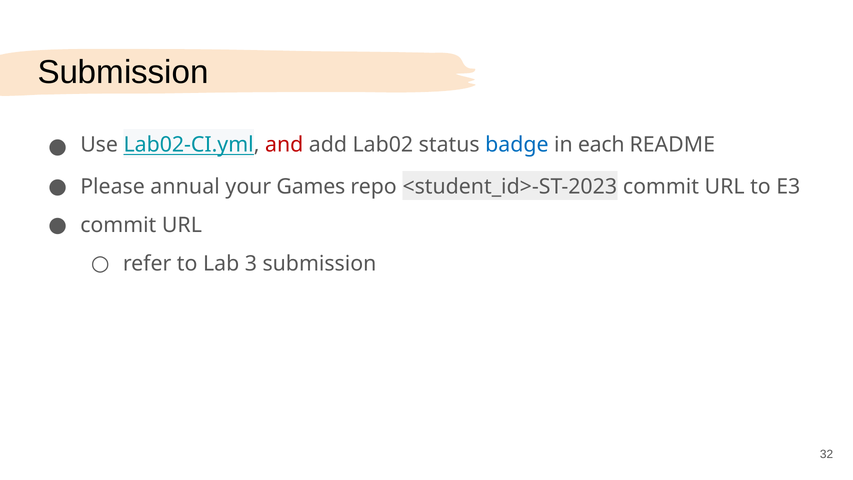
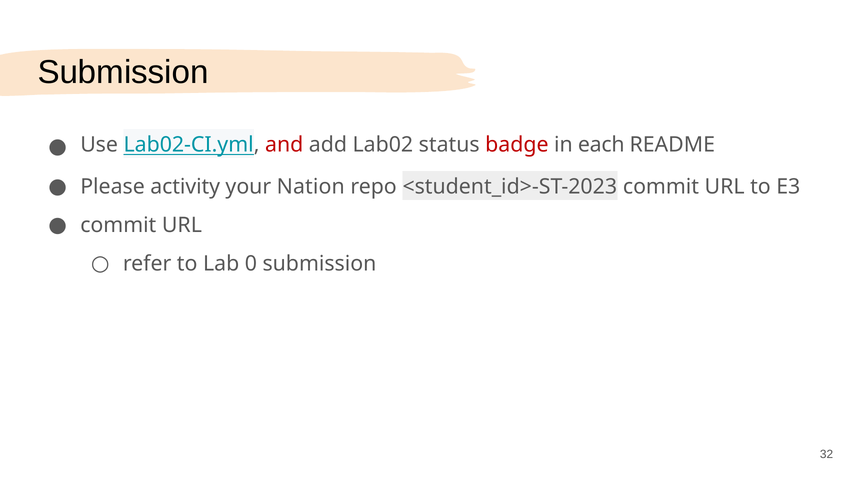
badge colour: blue -> red
annual: annual -> activity
Games: Games -> Nation
3: 3 -> 0
